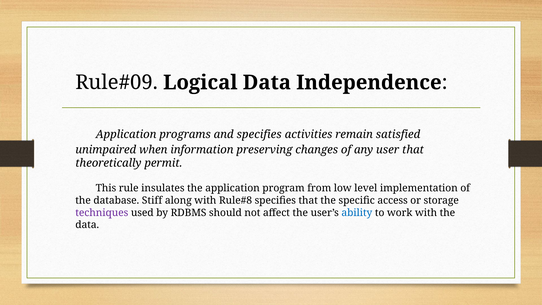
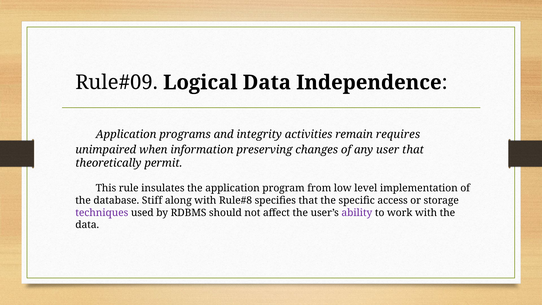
and specifies: specifies -> integrity
satisfied: satisfied -> requires
ability colour: blue -> purple
